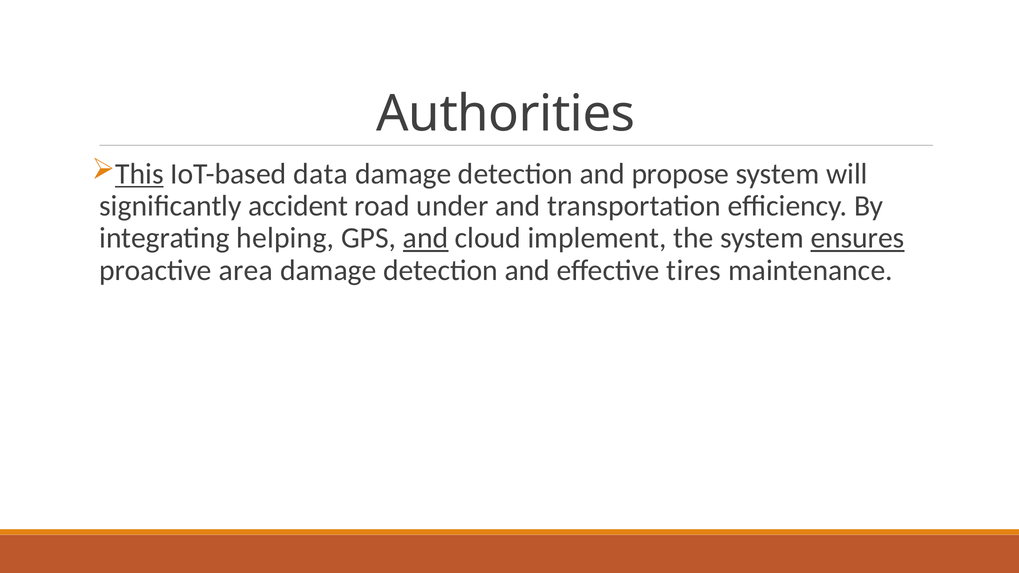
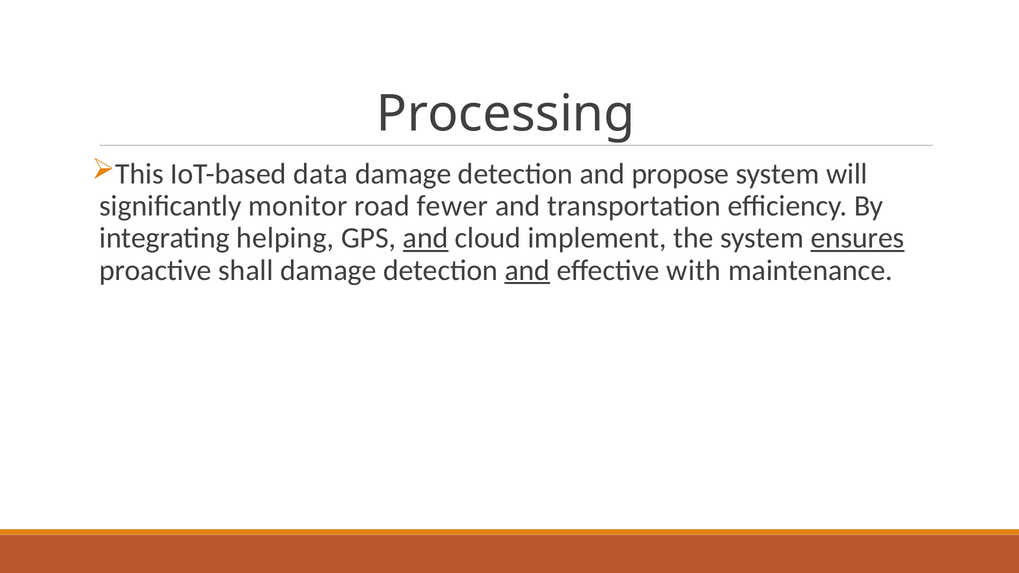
Authorities: Authorities -> Processing
This underline: present -> none
accident: accident -> monitor
under: under -> fewer
area: area -> shall
and at (527, 270) underline: none -> present
tires: tires -> with
